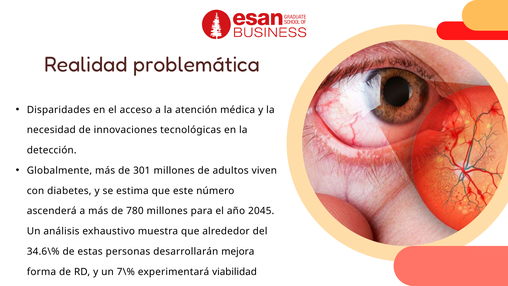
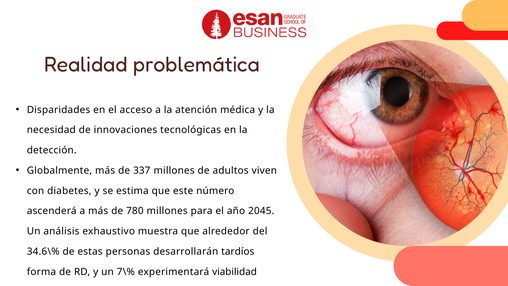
301: 301 -> 337
mejora: mejora -> tardíos
